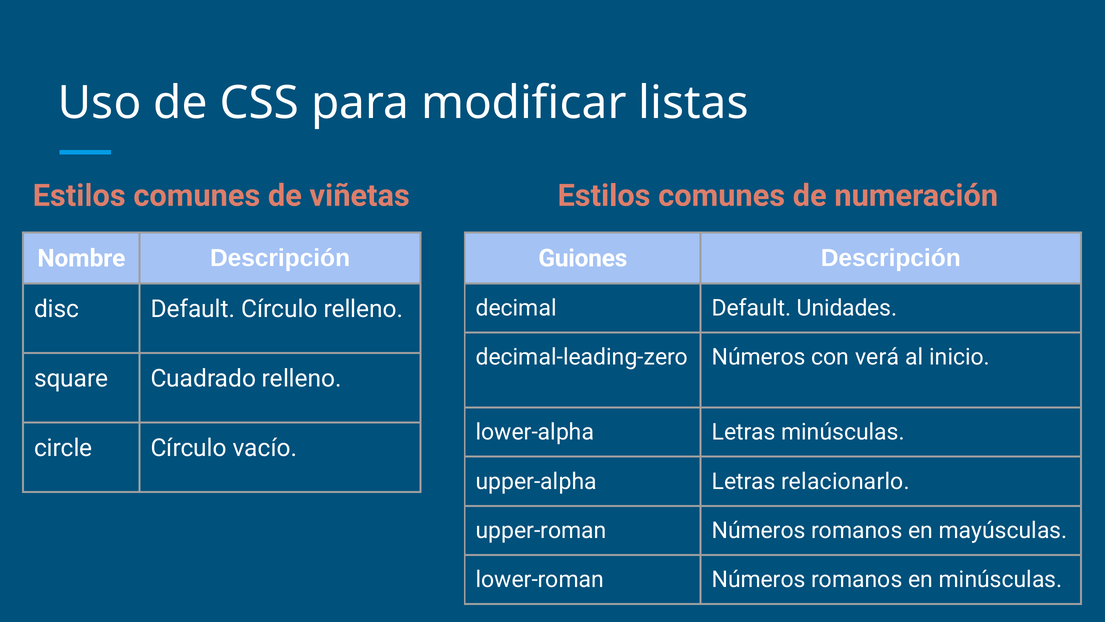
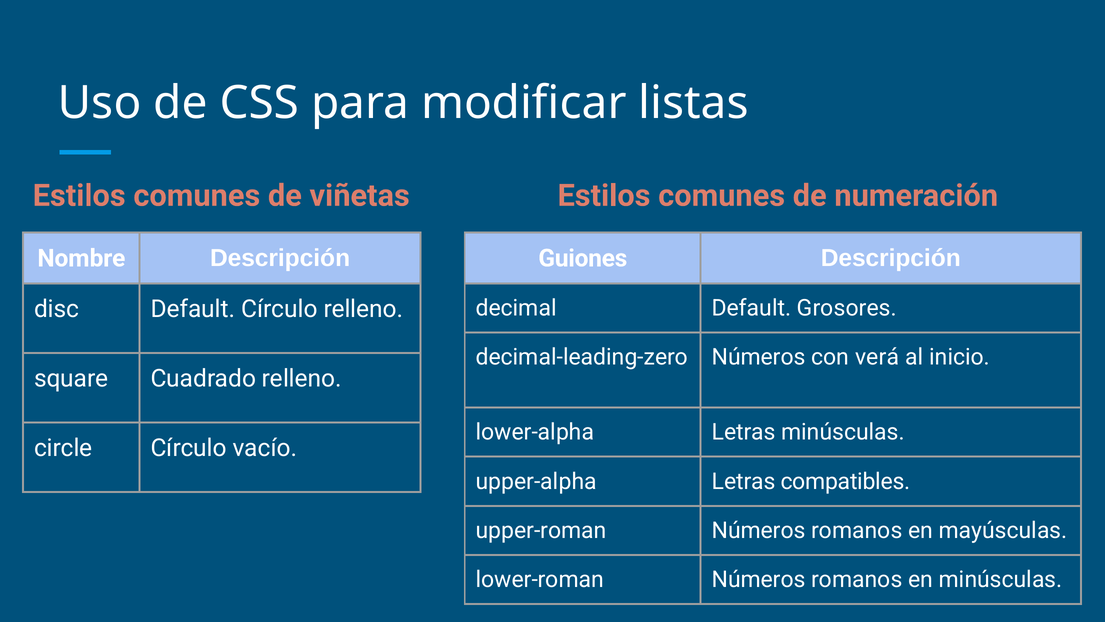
Unidades: Unidades -> Grosores
relacionarlo: relacionarlo -> compatibles
